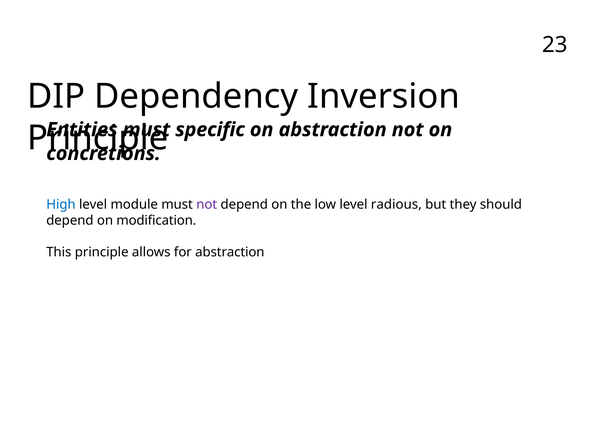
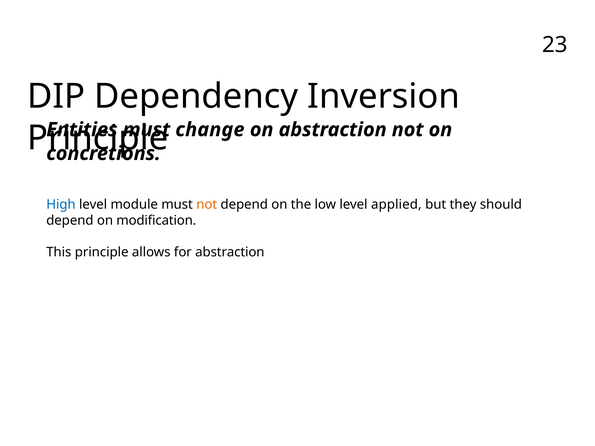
specific: specific -> change
not at (207, 205) colour: purple -> orange
radious: radious -> applied
